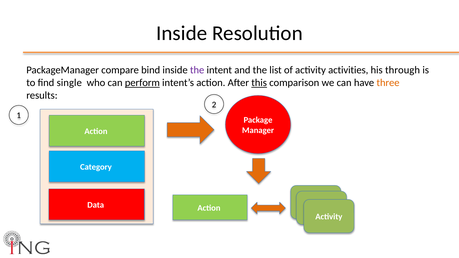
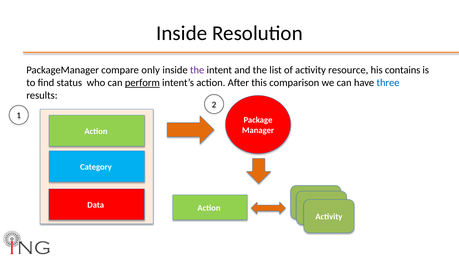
bind: bind -> only
activities: activities -> resource
through: through -> contains
single: single -> status
this underline: present -> none
three colour: orange -> blue
